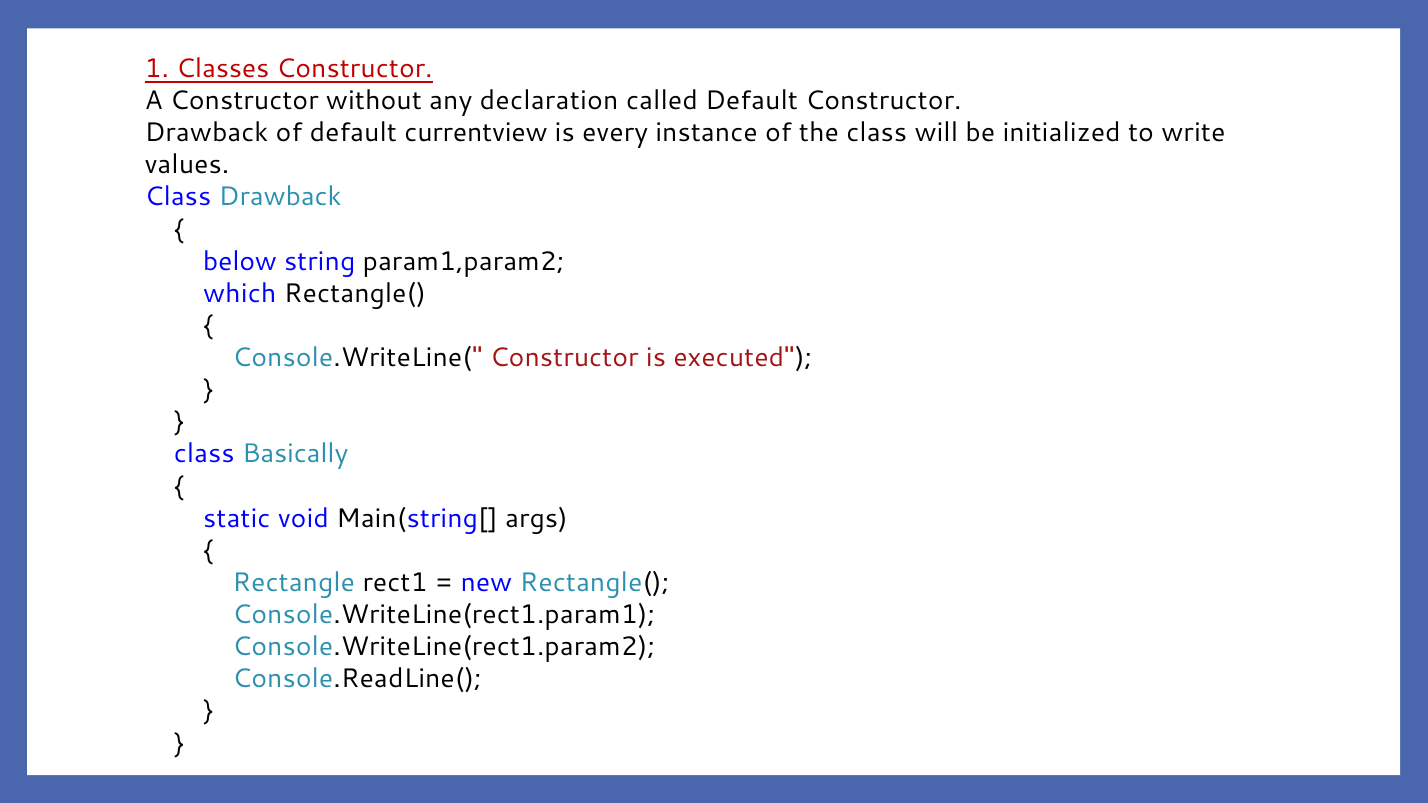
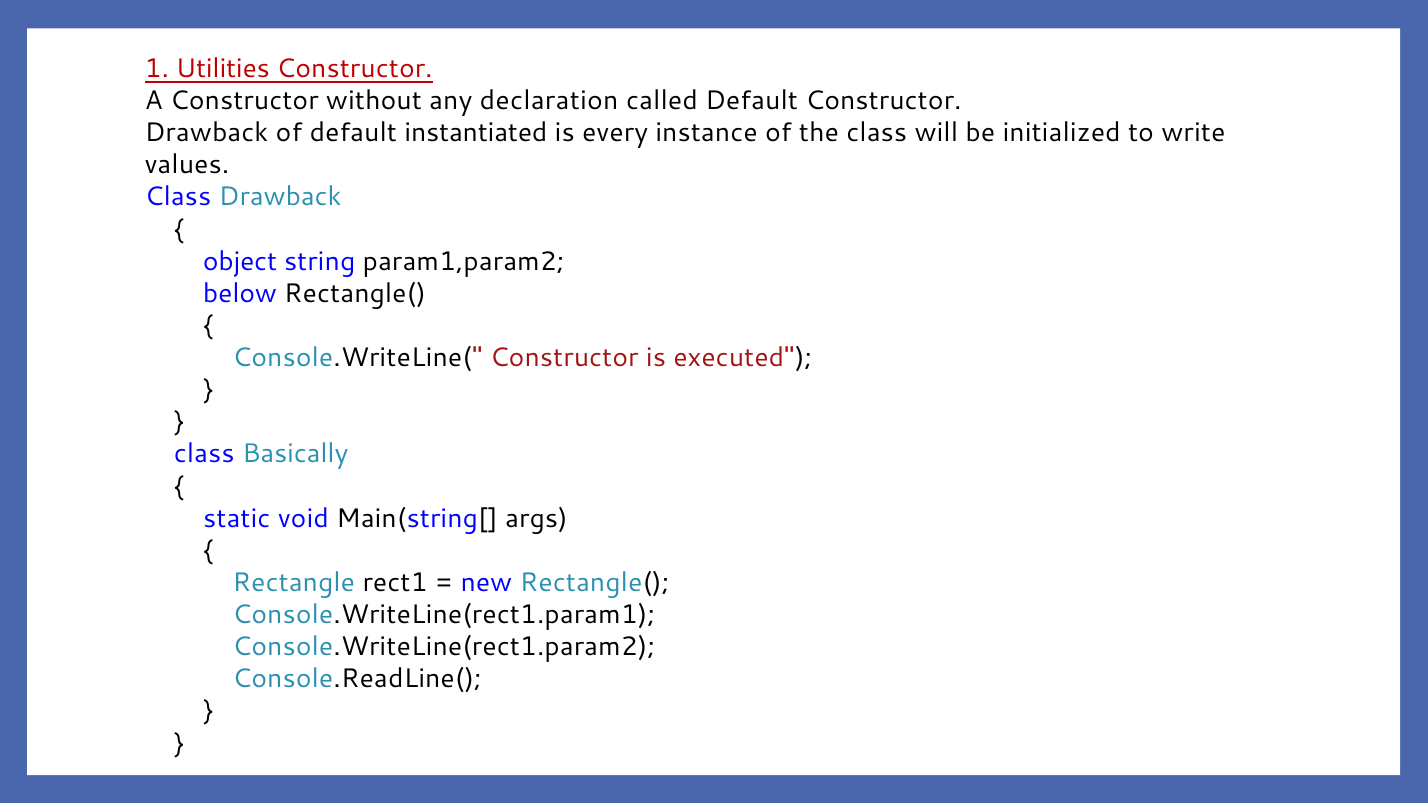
Classes: Classes -> Utilities
currentview: currentview -> instantiated
below: below -> object
which: which -> below
